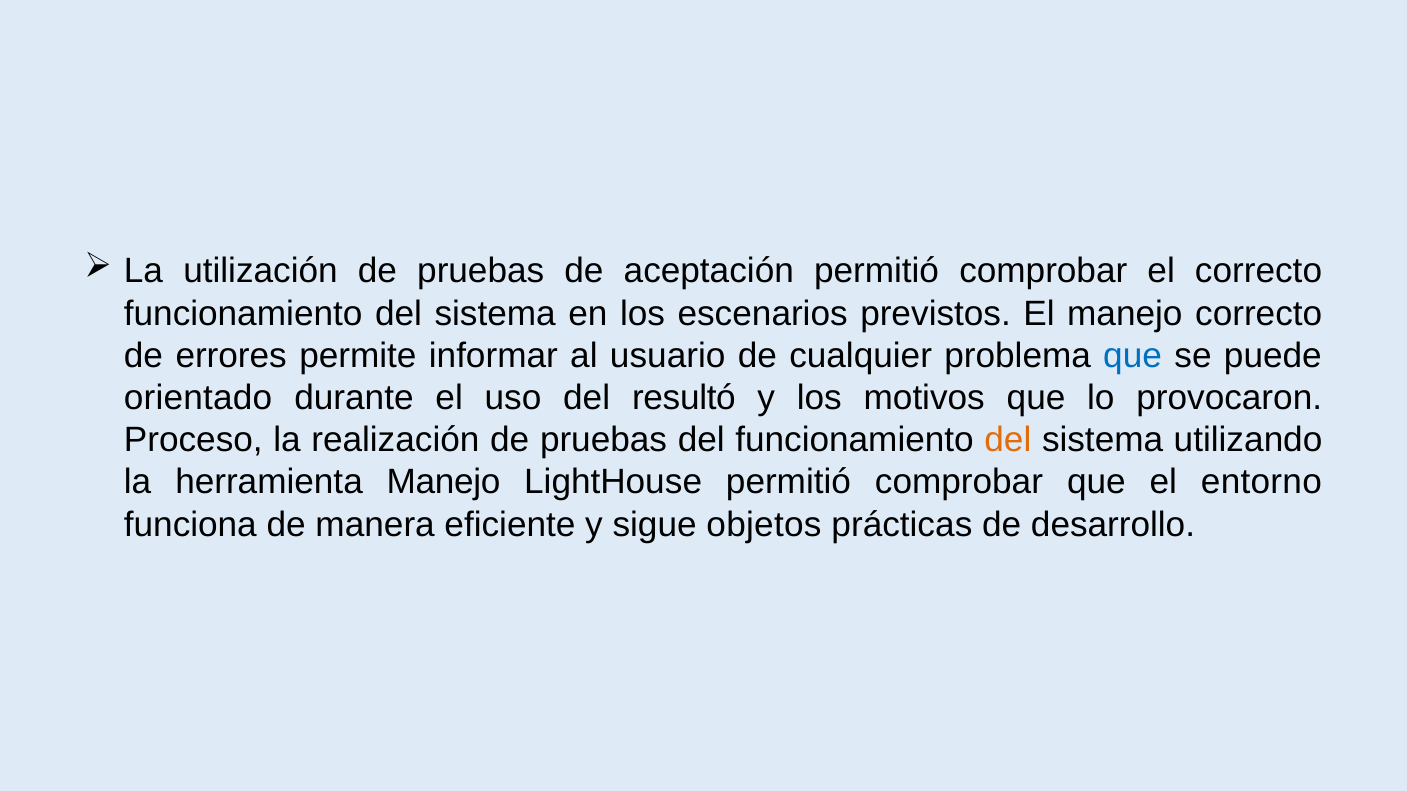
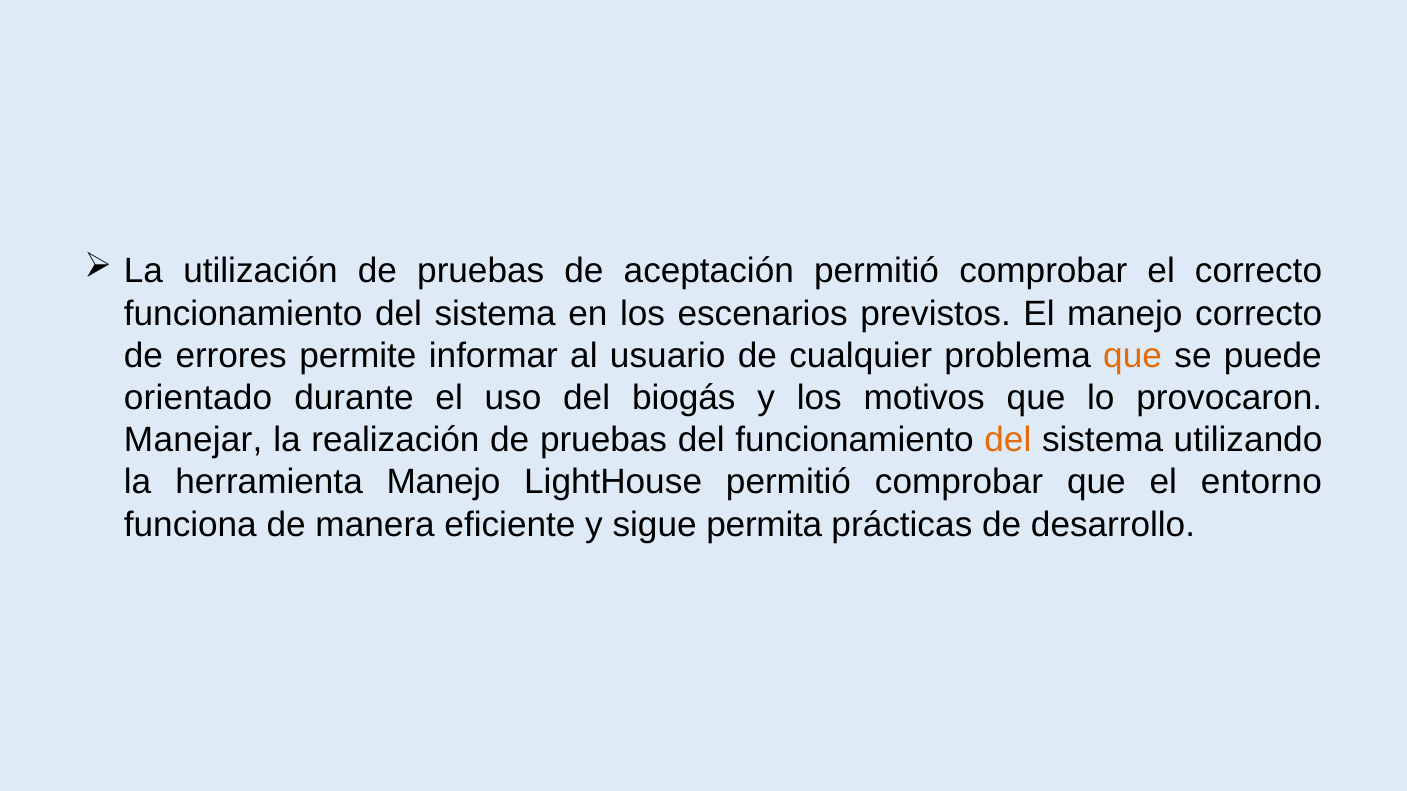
que at (1133, 356) colour: blue -> orange
resultó: resultó -> biogás
Proceso: Proceso -> Manejar
objetos: objetos -> permita
